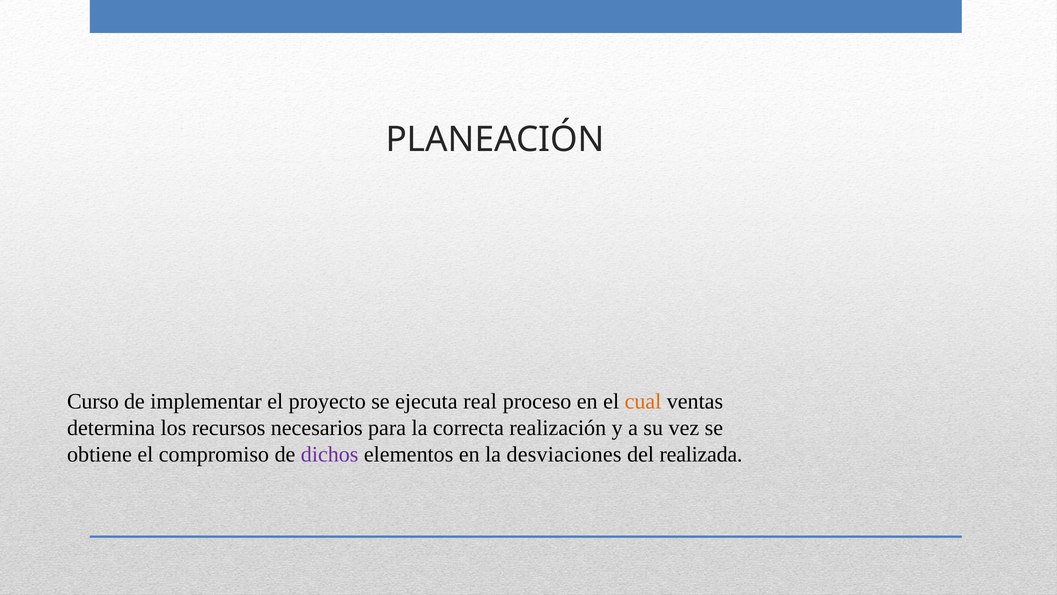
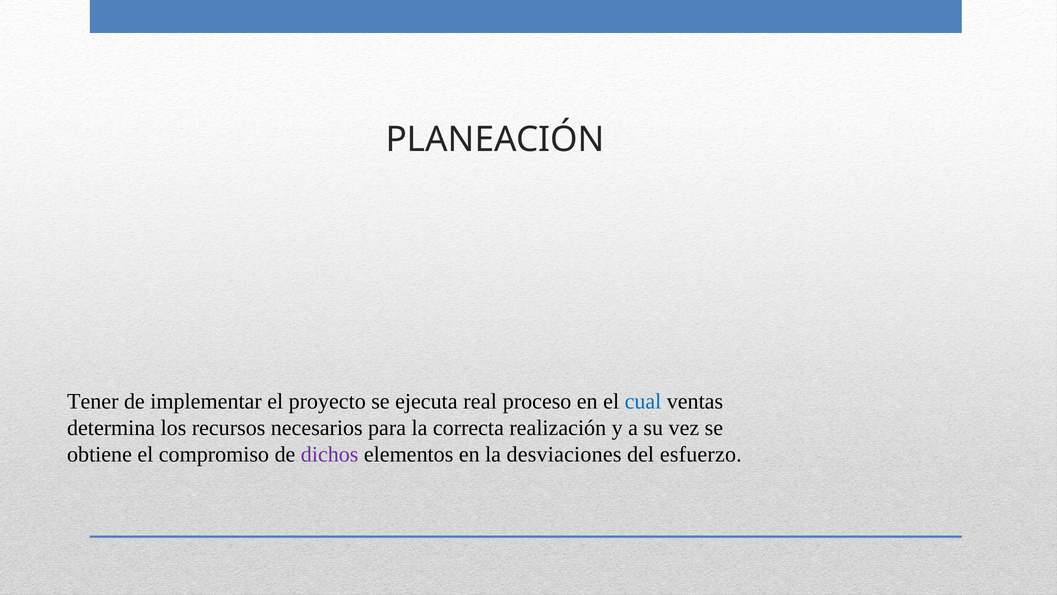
Curso: Curso -> Tener
cual colour: orange -> blue
realizada: realizada -> esfuerzo
